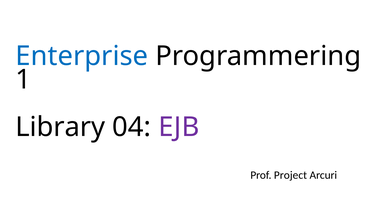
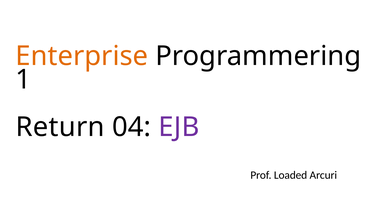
Enterprise colour: blue -> orange
Library: Library -> Return
Project: Project -> Loaded
